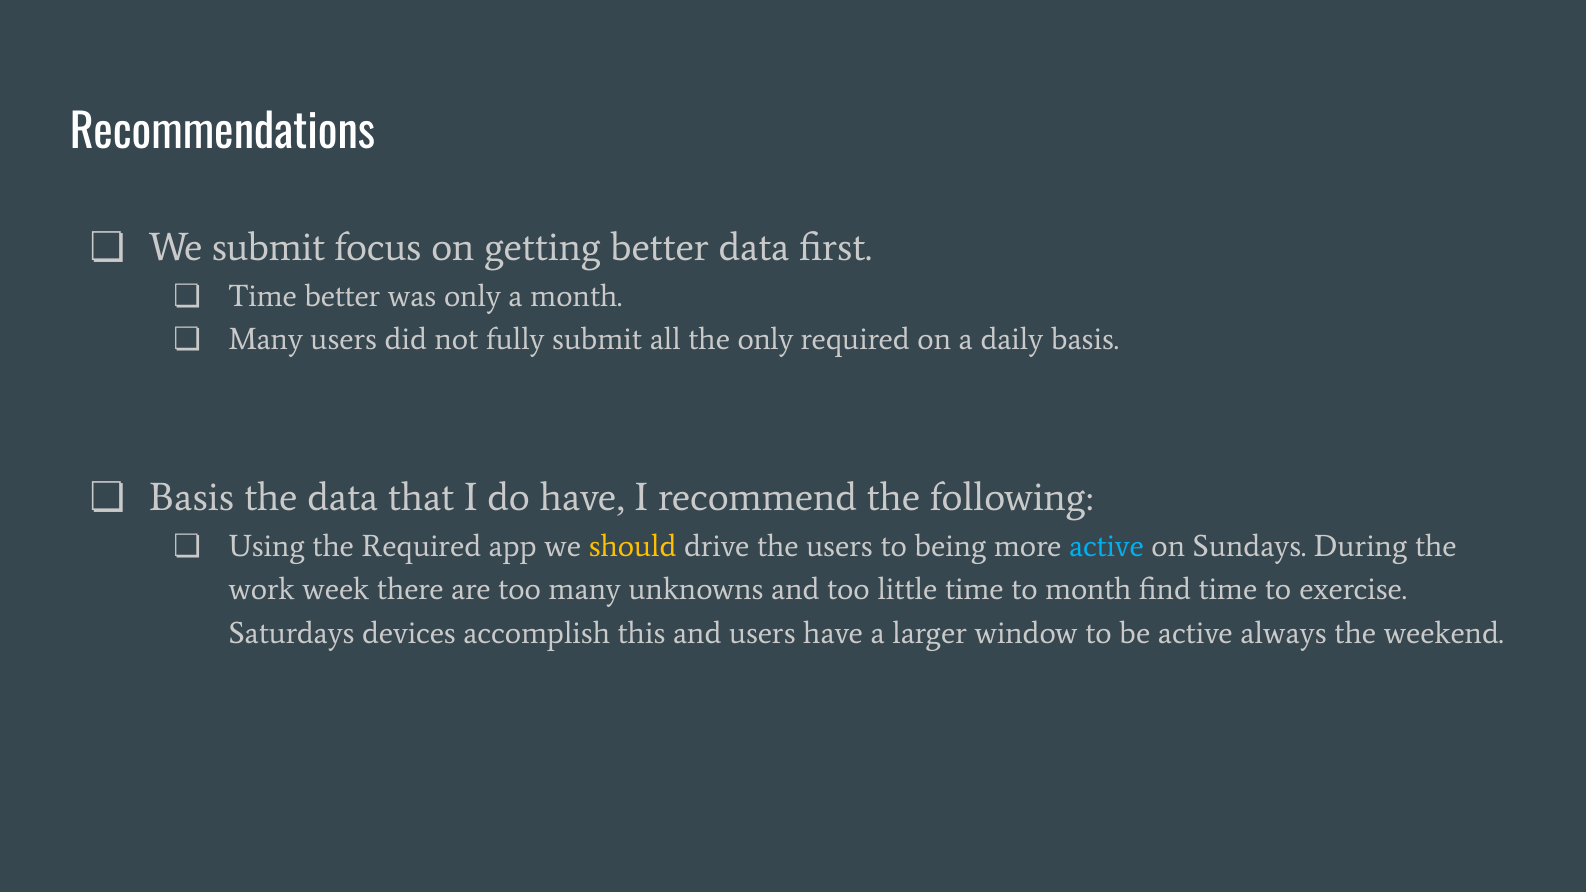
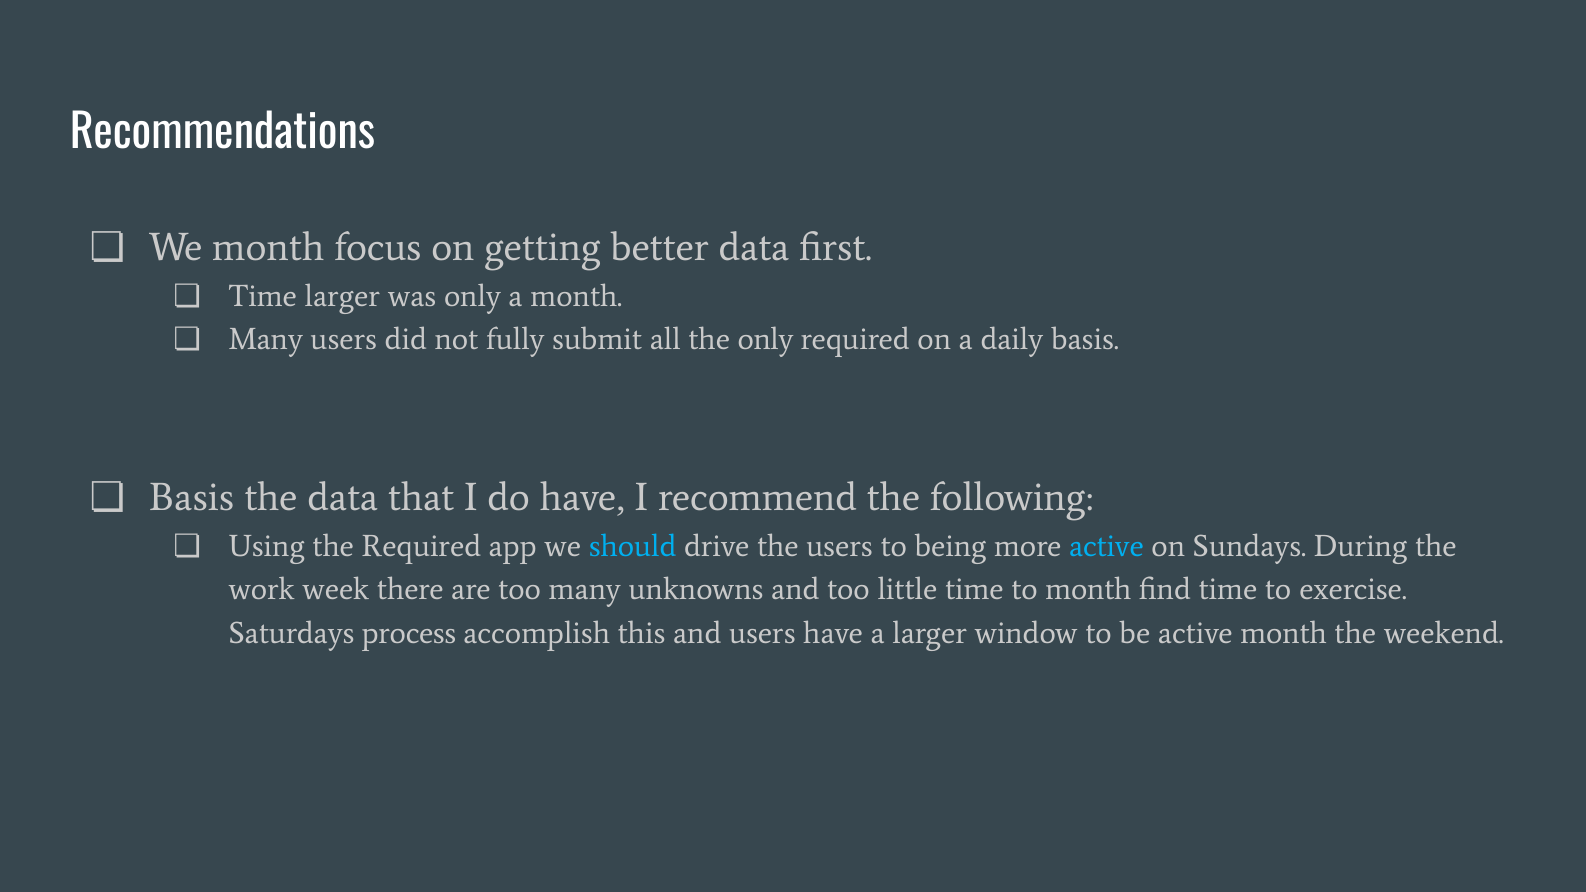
We submit: submit -> month
Time better: better -> larger
should colour: yellow -> light blue
devices: devices -> process
active always: always -> month
